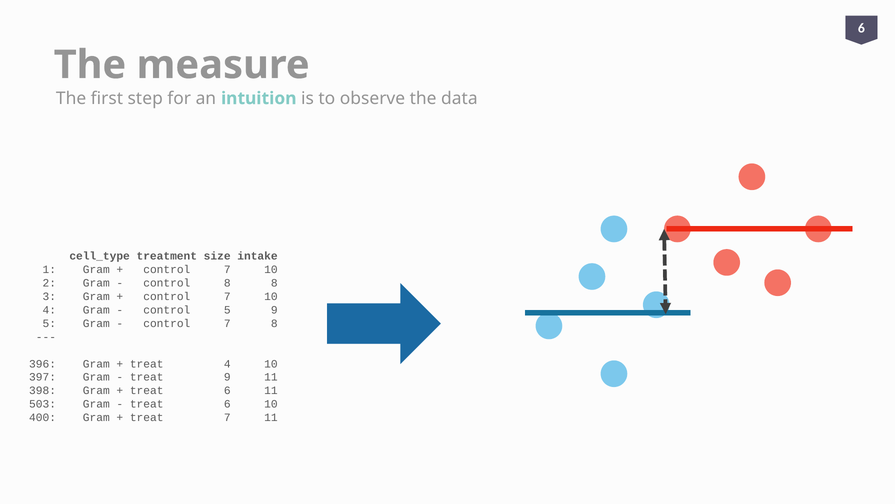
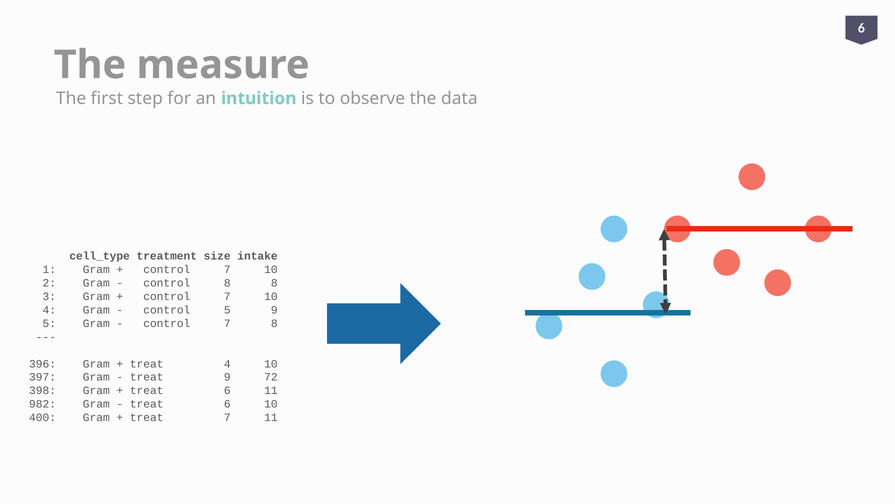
9 11: 11 -> 72
503: 503 -> 982
